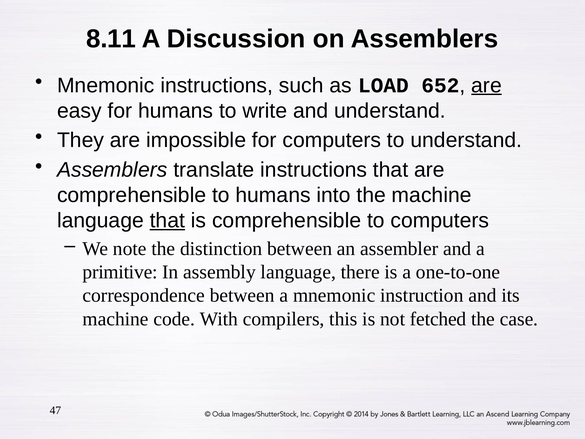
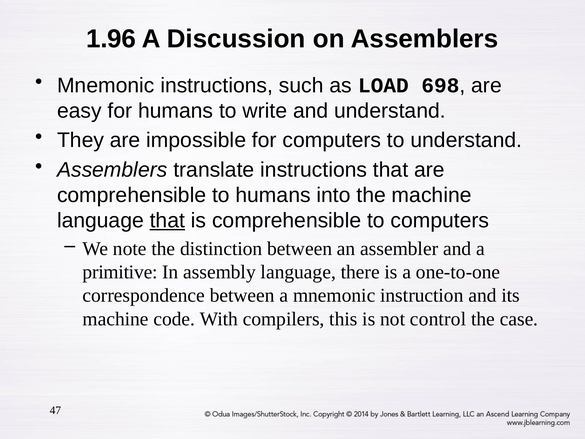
8.11: 8.11 -> 1.96
652: 652 -> 698
are at (486, 85) underline: present -> none
fetched: fetched -> control
